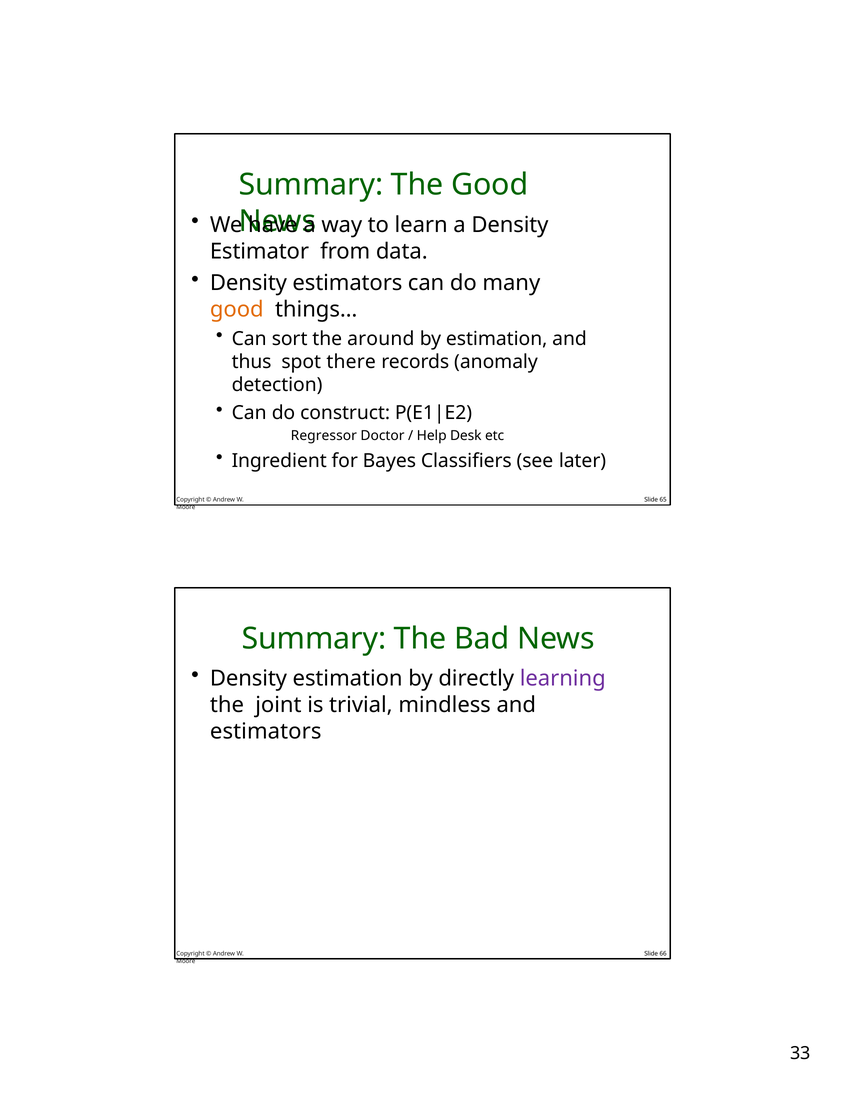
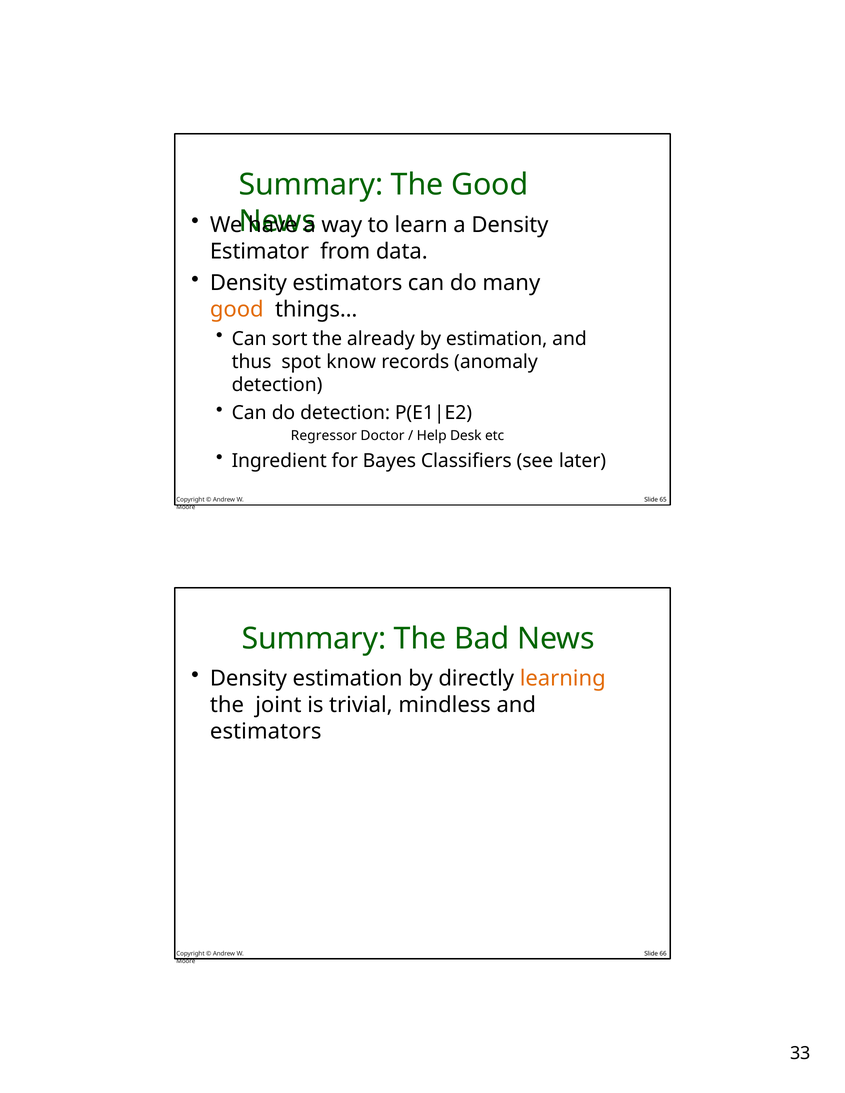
around: around -> already
there: there -> know
do construct: construct -> detection
learning colour: purple -> orange
